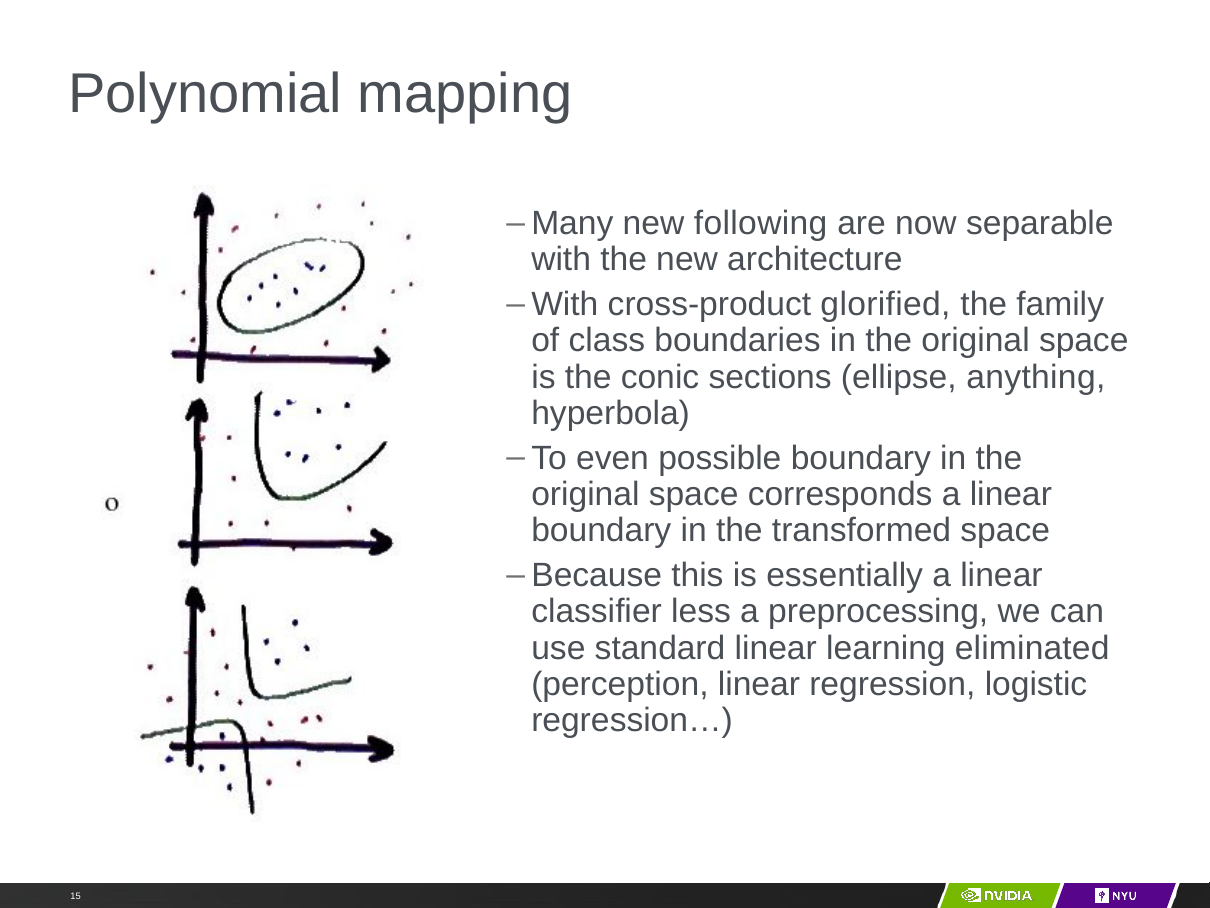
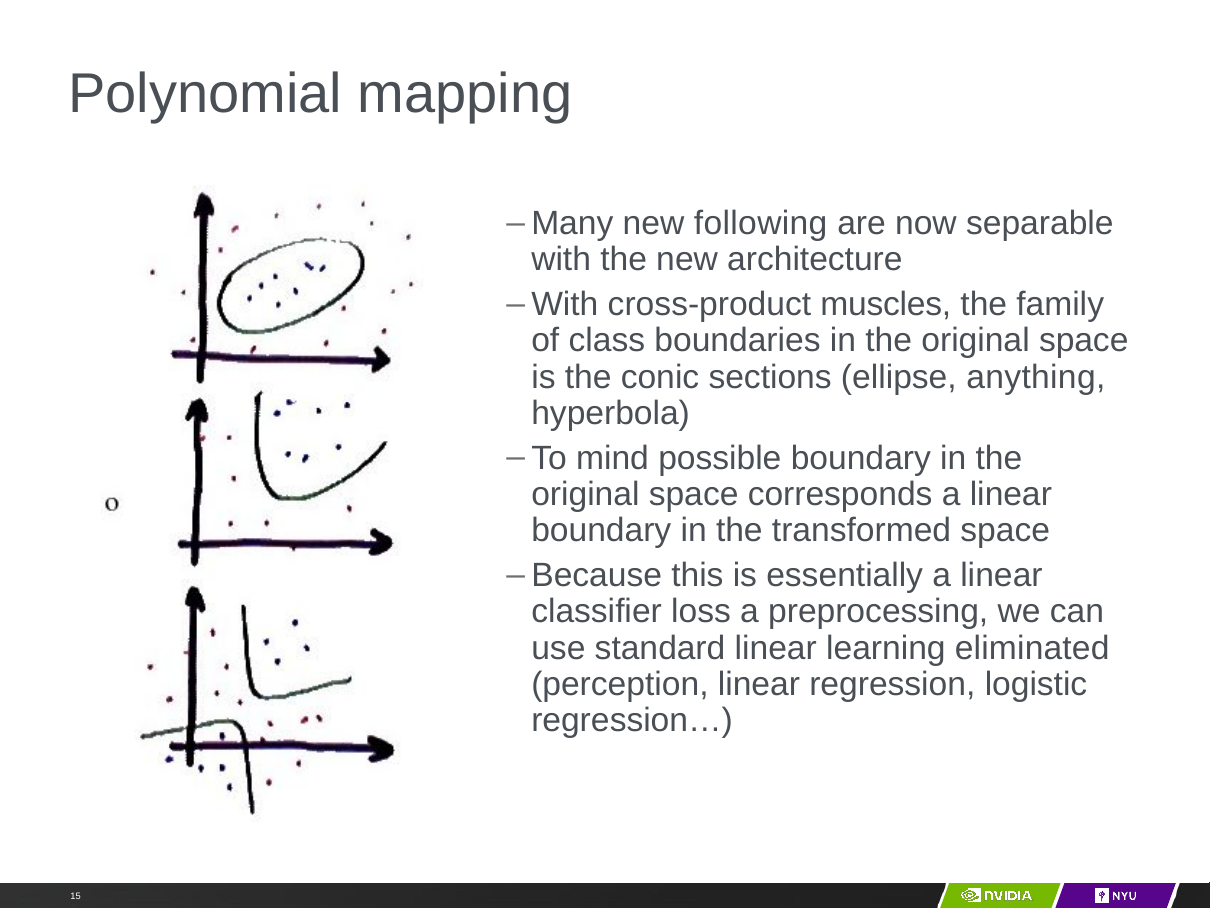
glorified: glorified -> muscles
even: even -> mind
less: less -> loss
